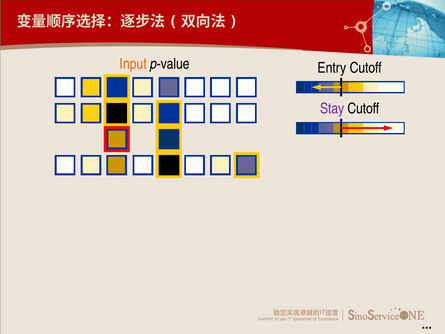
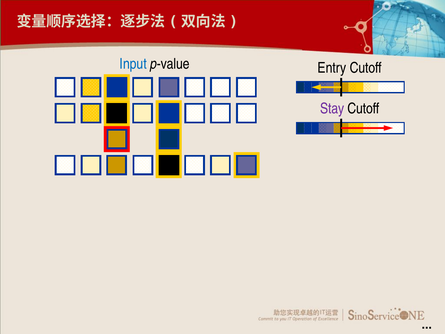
Input colour: orange -> blue
